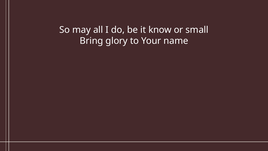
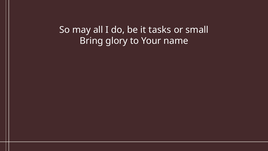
know: know -> tasks
